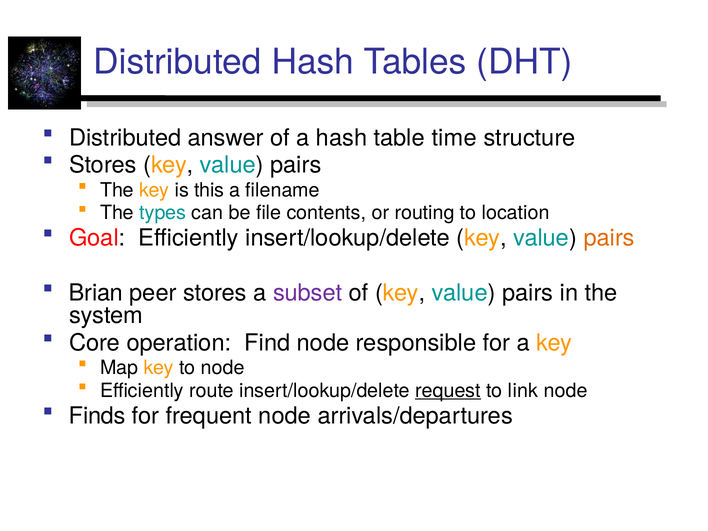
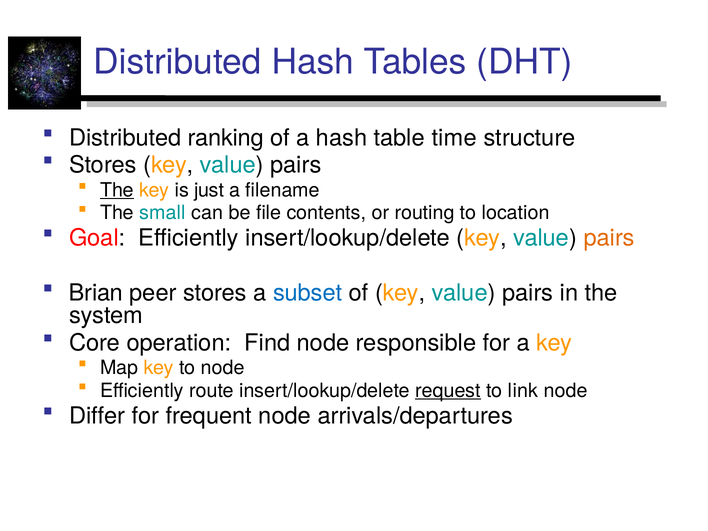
answer: answer -> ranking
The at (117, 190) underline: none -> present
this: this -> just
types: types -> small
subset colour: purple -> blue
Finds: Finds -> Differ
